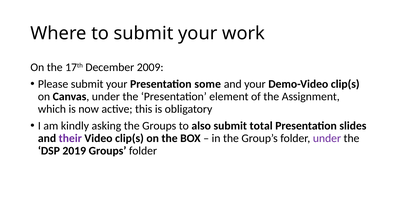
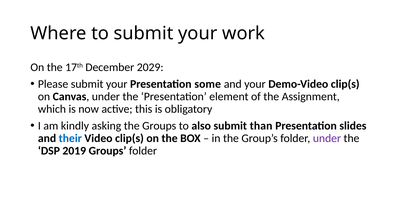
2009: 2009 -> 2029
total: total -> than
their colour: purple -> blue
